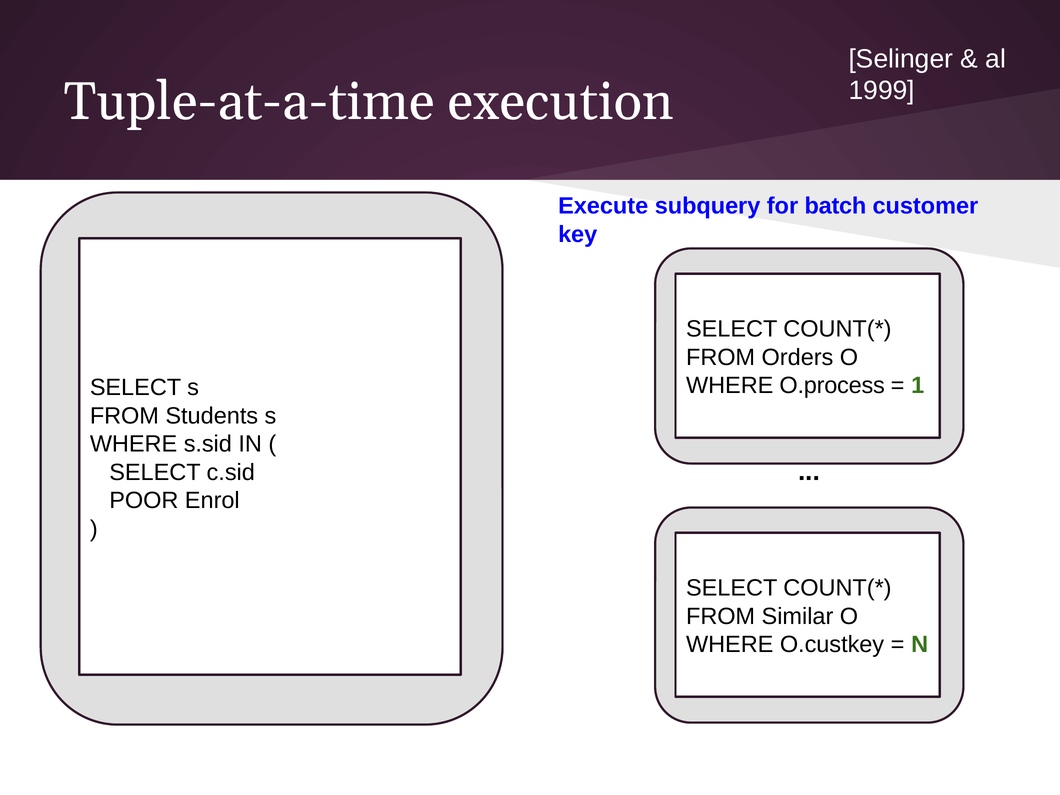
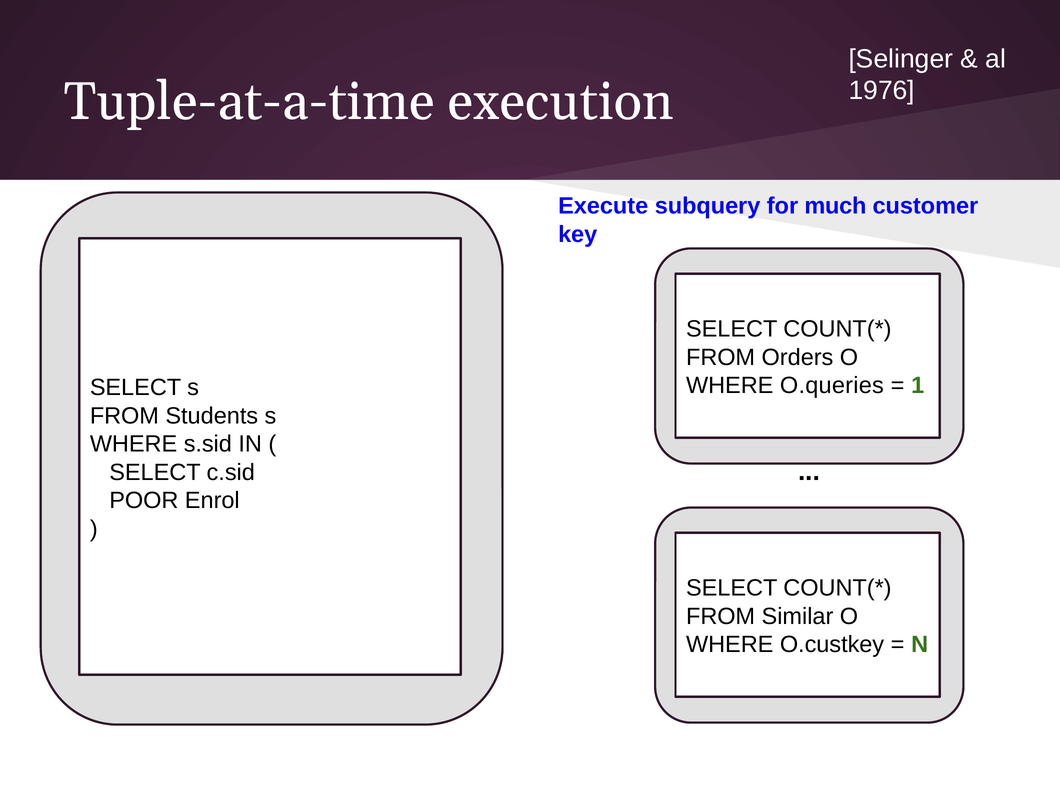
1999: 1999 -> 1976
batch: batch -> much
O.process: O.process -> O.queries
